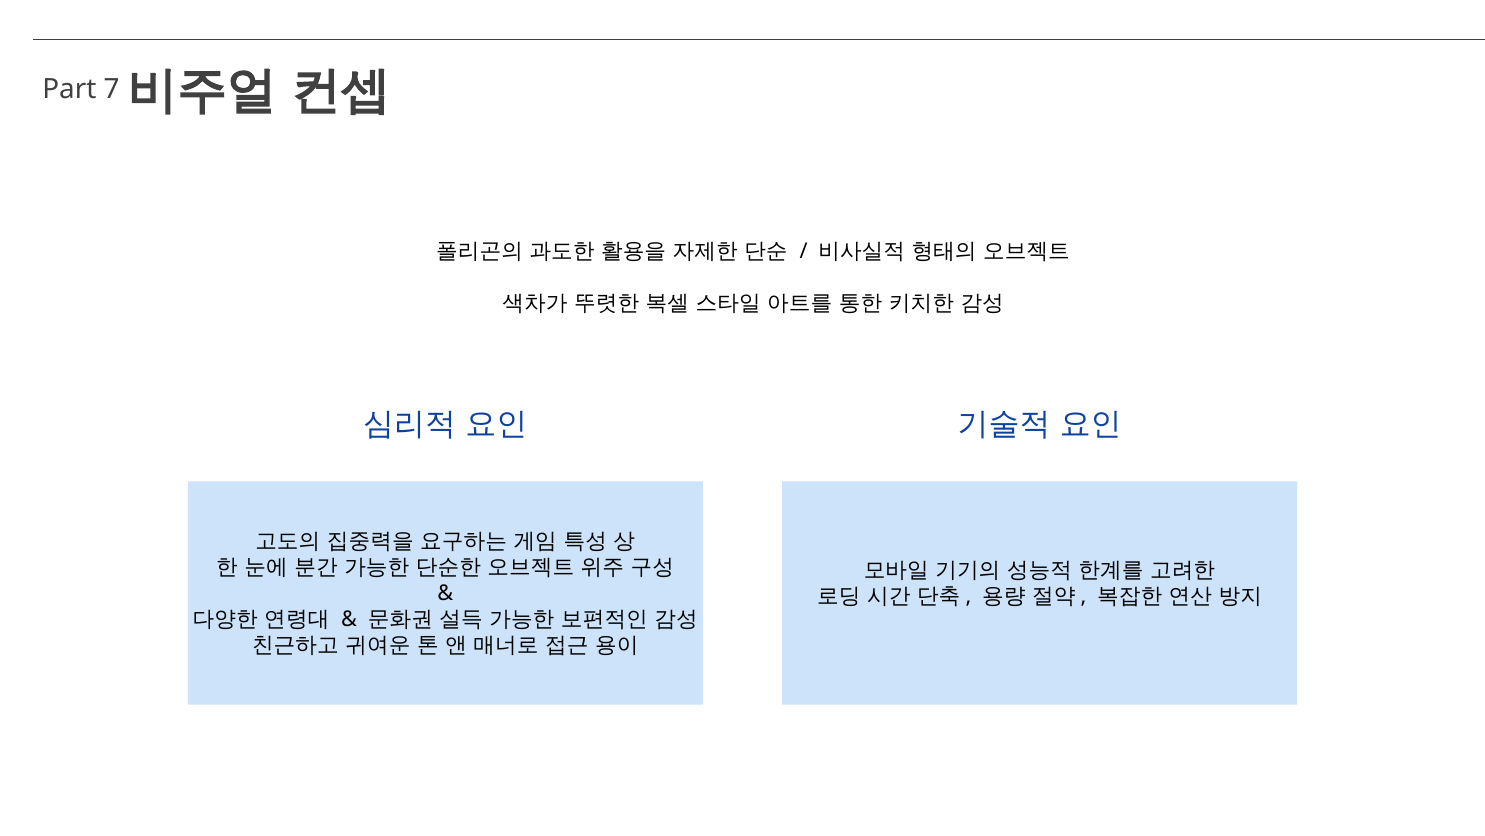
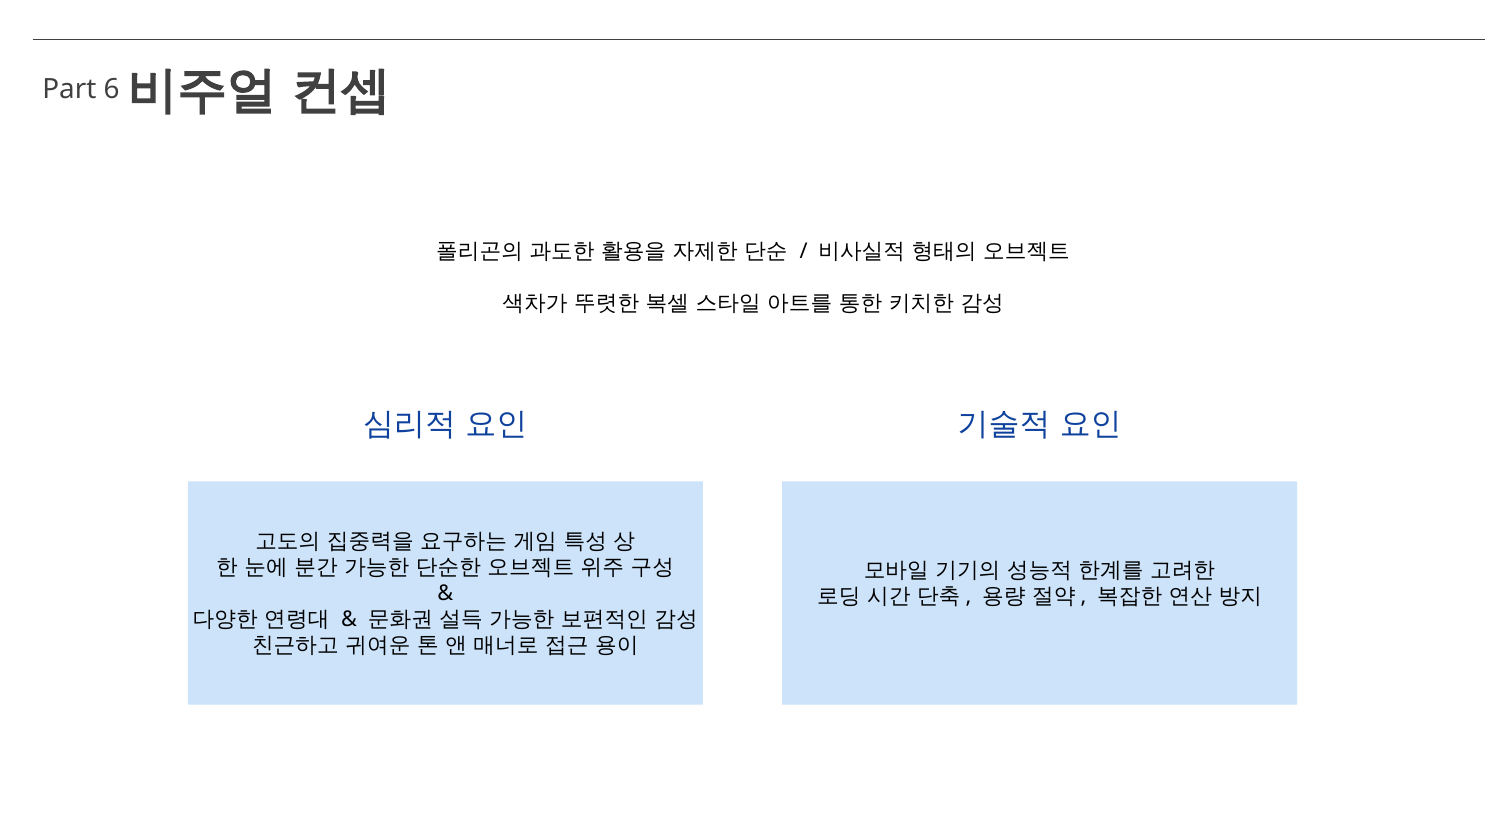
7: 7 -> 6
